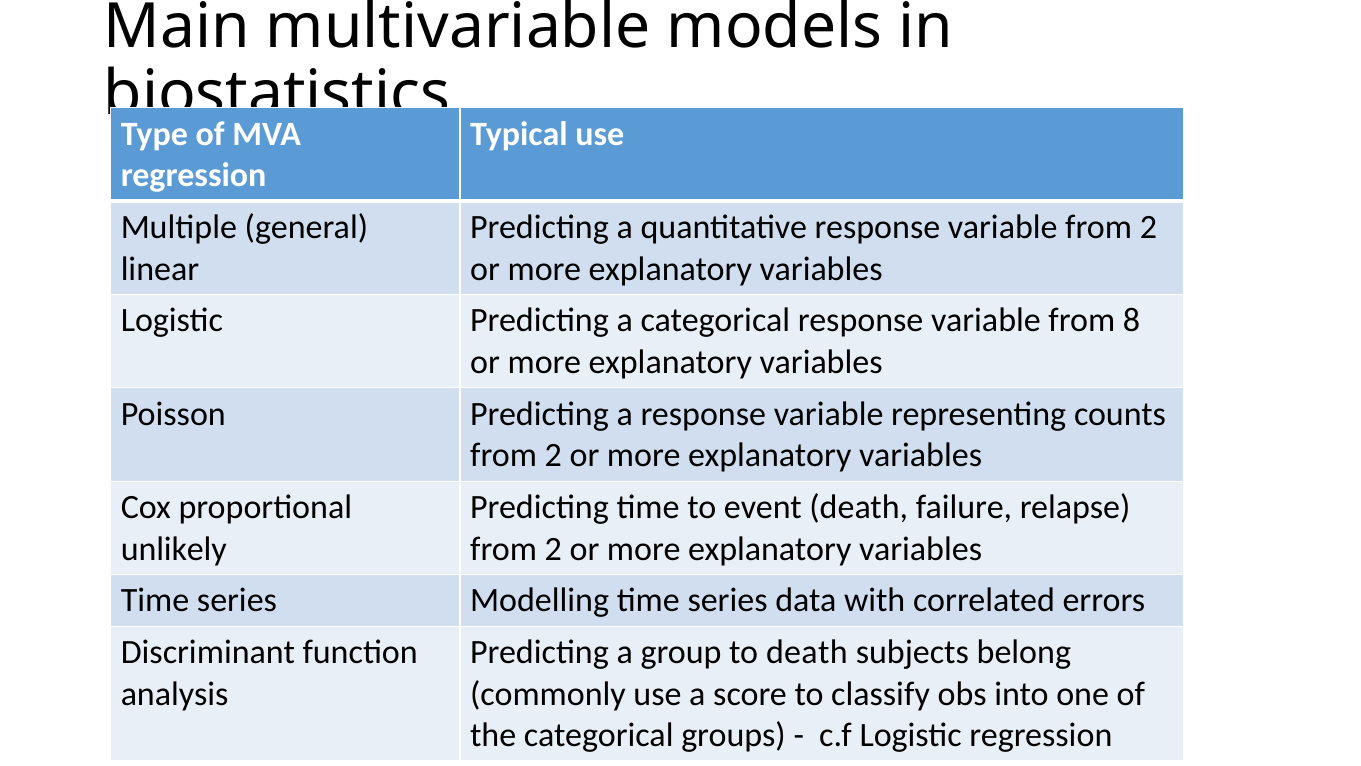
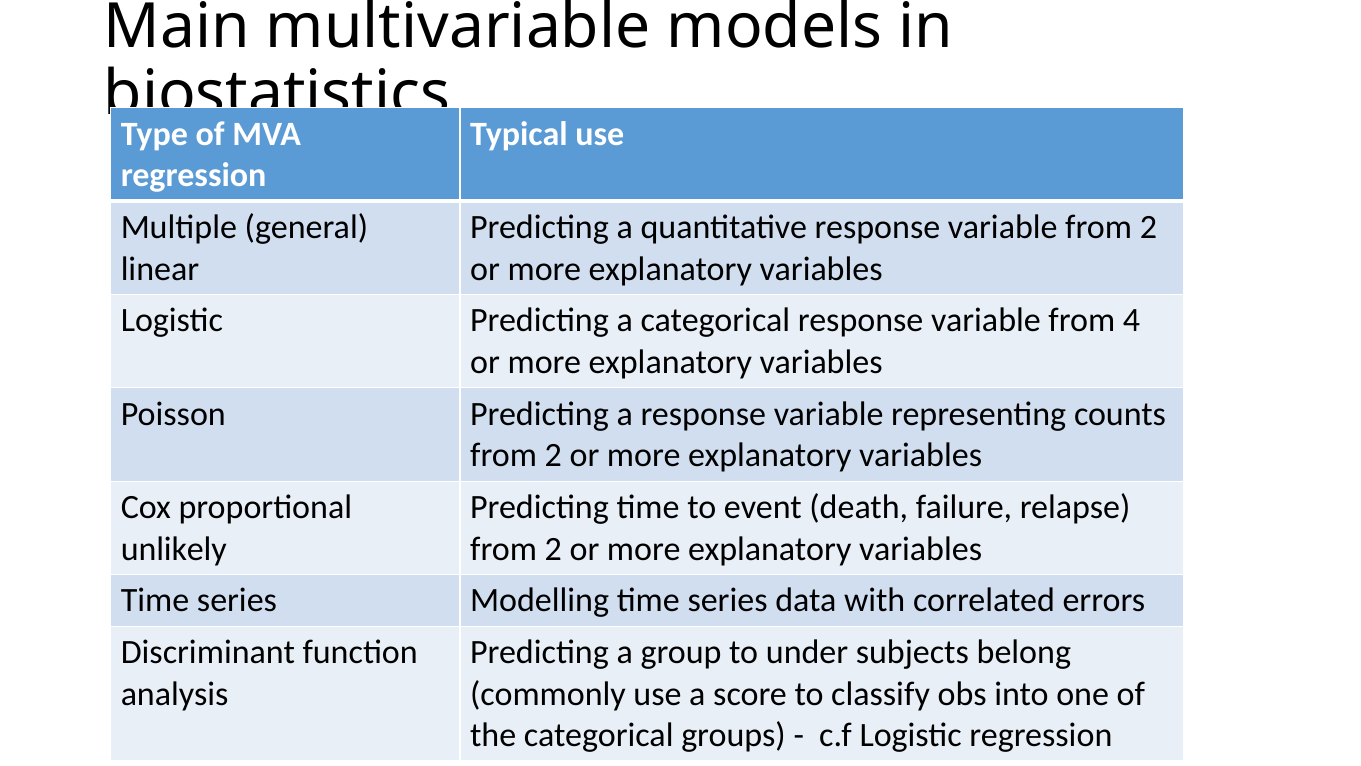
8: 8 -> 4
to death: death -> under
